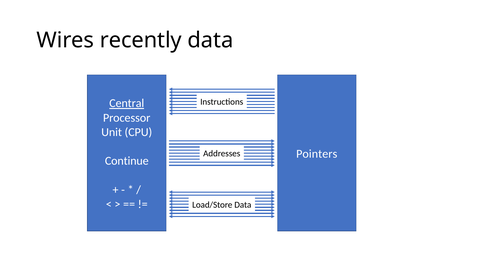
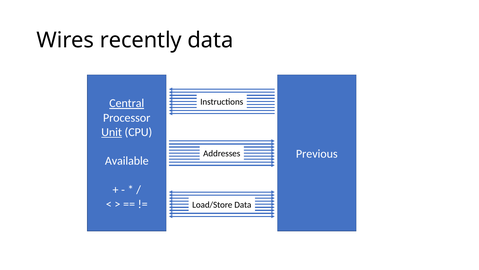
Unit underline: none -> present
Pointers: Pointers -> Previous
Continue: Continue -> Available
